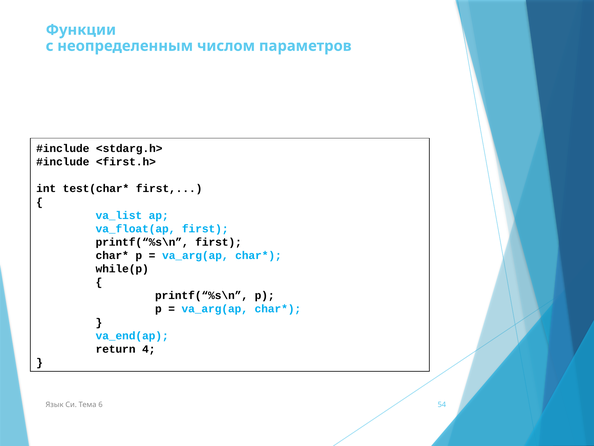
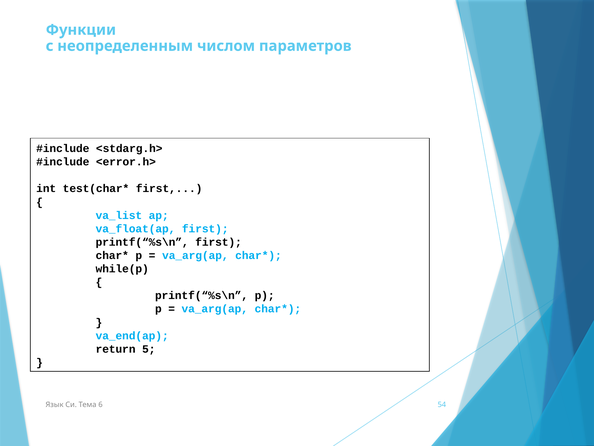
<first.h>: <first.h> -> <error.h>
4: 4 -> 5
